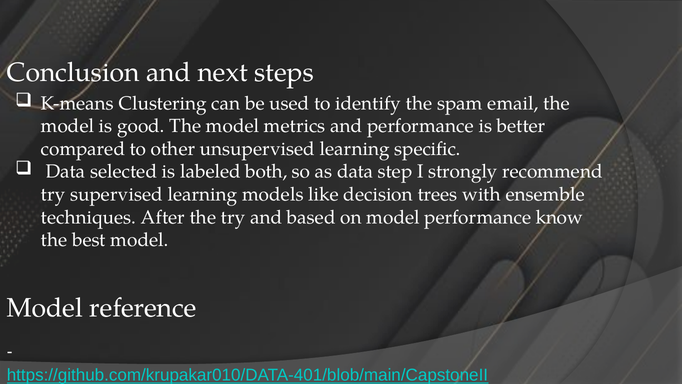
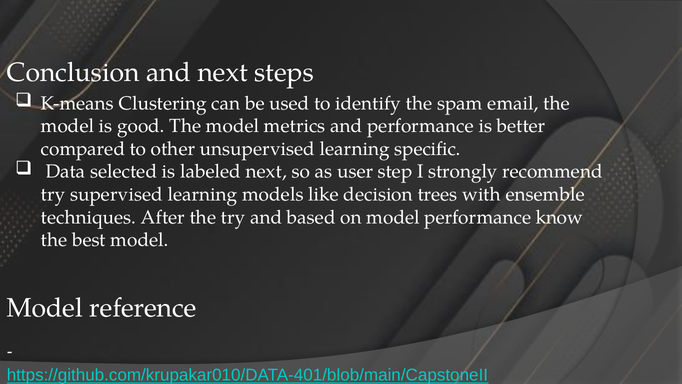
labeled both: both -> next
as data: data -> user
